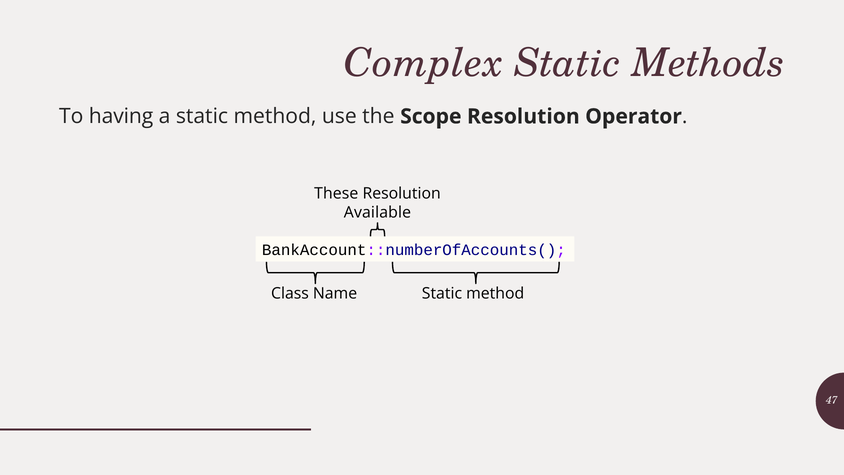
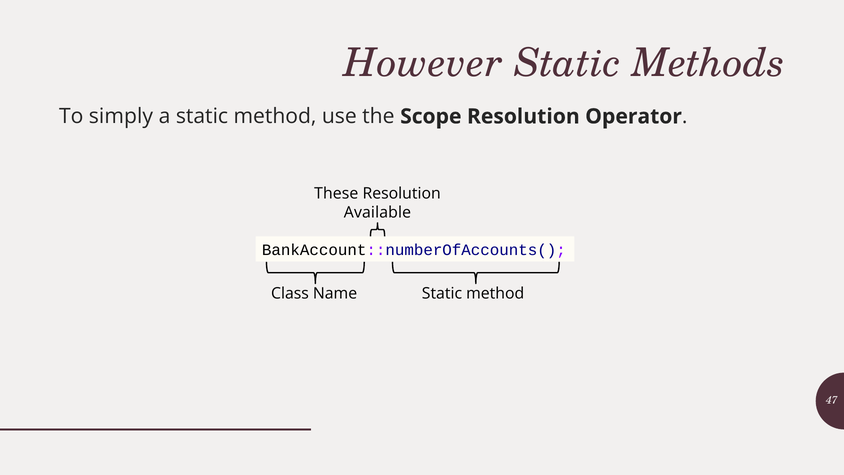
Complex: Complex -> However
having: having -> simply
